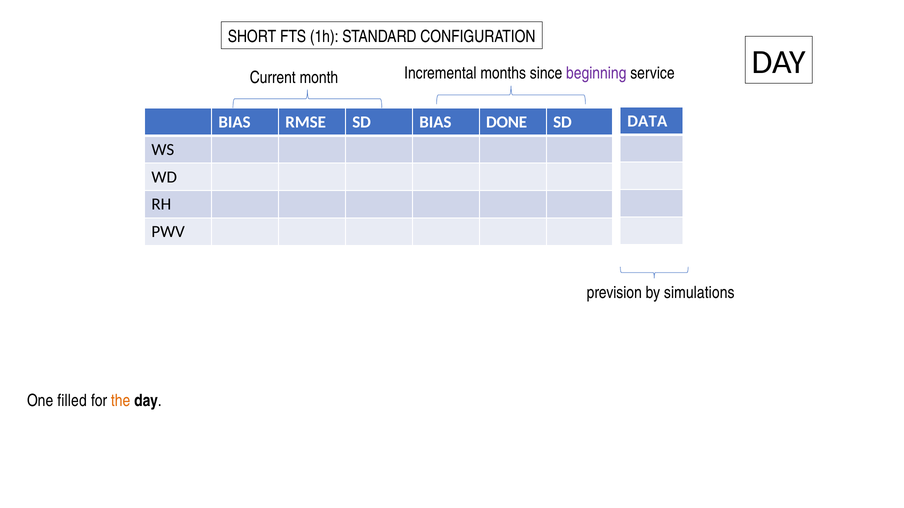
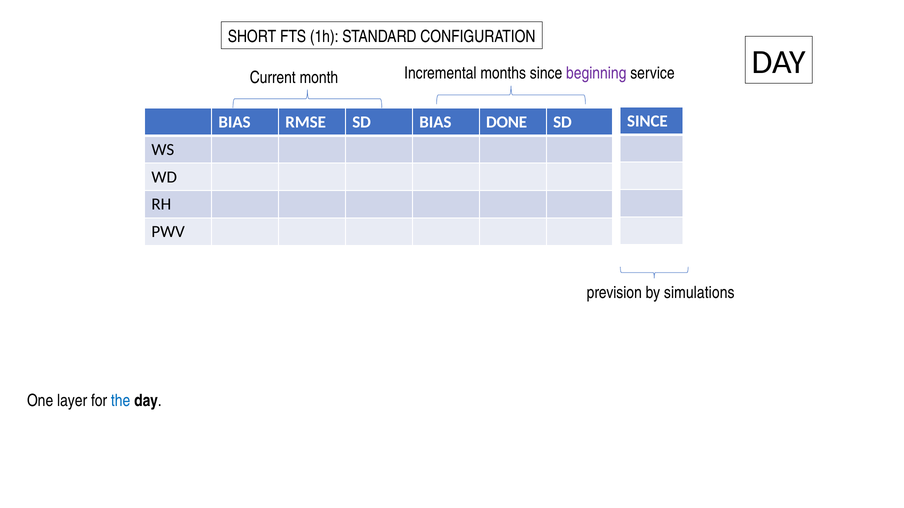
DATA at (647, 121): DATA -> SINCE
filled: filled -> layer
the colour: orange -> blue
